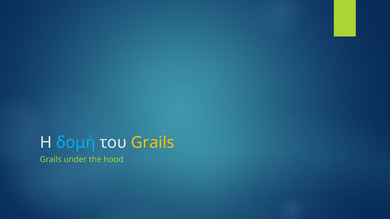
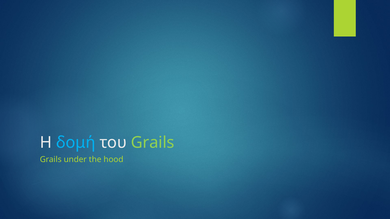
Grails at (153, 143) colour: yellow -> light green
